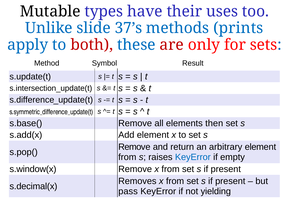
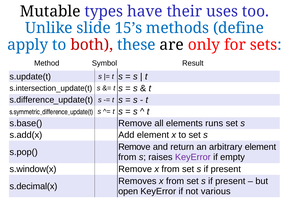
37’s: 37’s -> 15’s
prints: prints -> define
are colour: red -> black
then: then -> runs
KeyError at (193, 157) colour: blue -> purple
pass: pass -> open
yielding: yielding -> various
